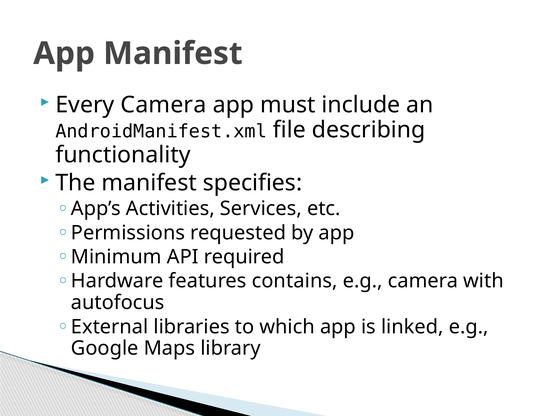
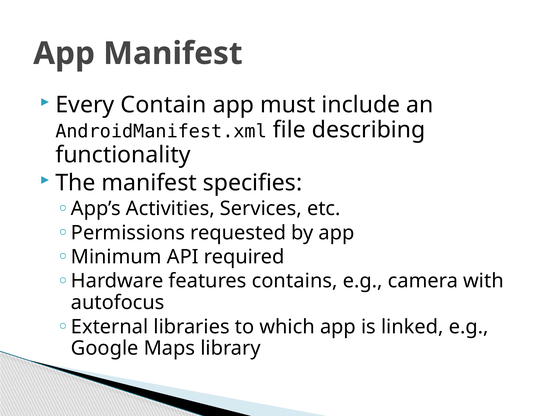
Every Camera: Camera -> Contain
